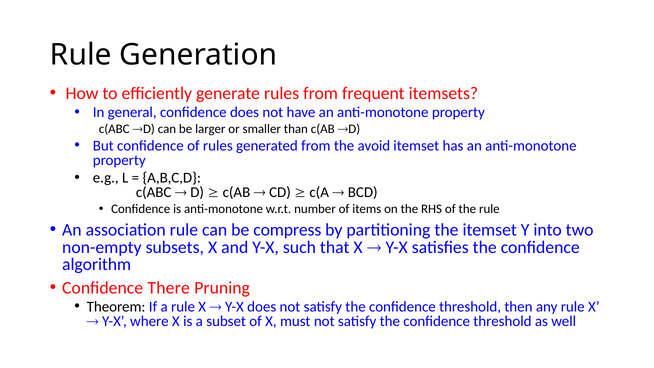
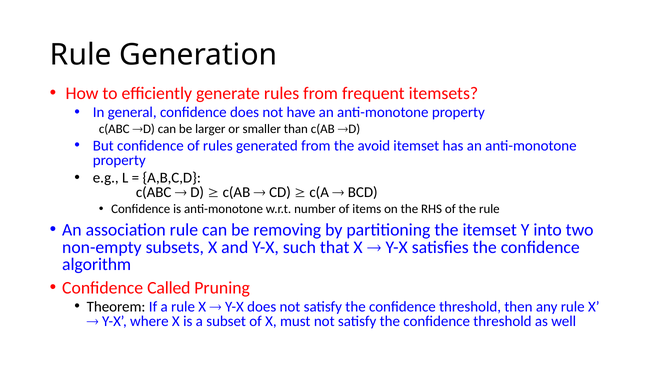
compress: compress -> removing
There: There -> Called
